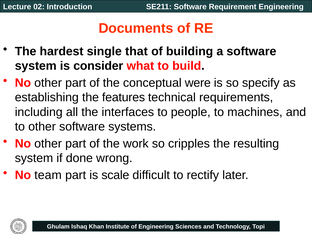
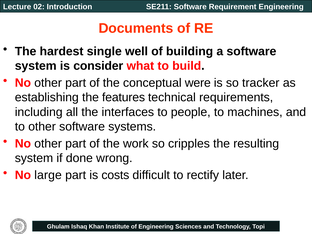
that: that -> well
specify: specify -> tracker
team: team -> large
scale: scale -> costs
